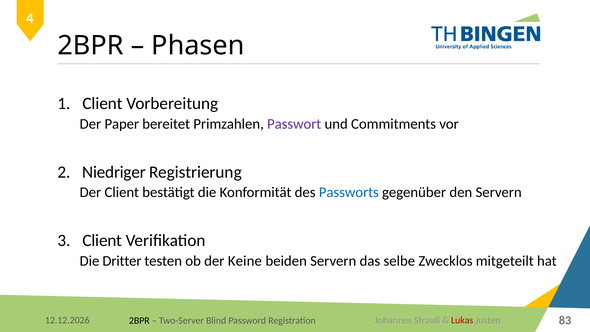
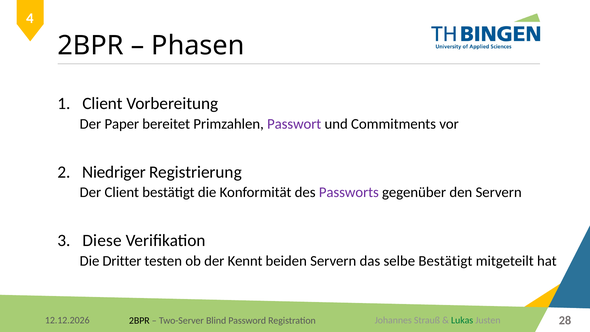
Passworts colour: blue -> purple
Client at (102, 240): Client -> Diese
Keine: Keine -> Kennt
selbe Zwecklos: Zwecklos -> Bestätigt
Lukas colour: red -> green
83: 83 -> 28
